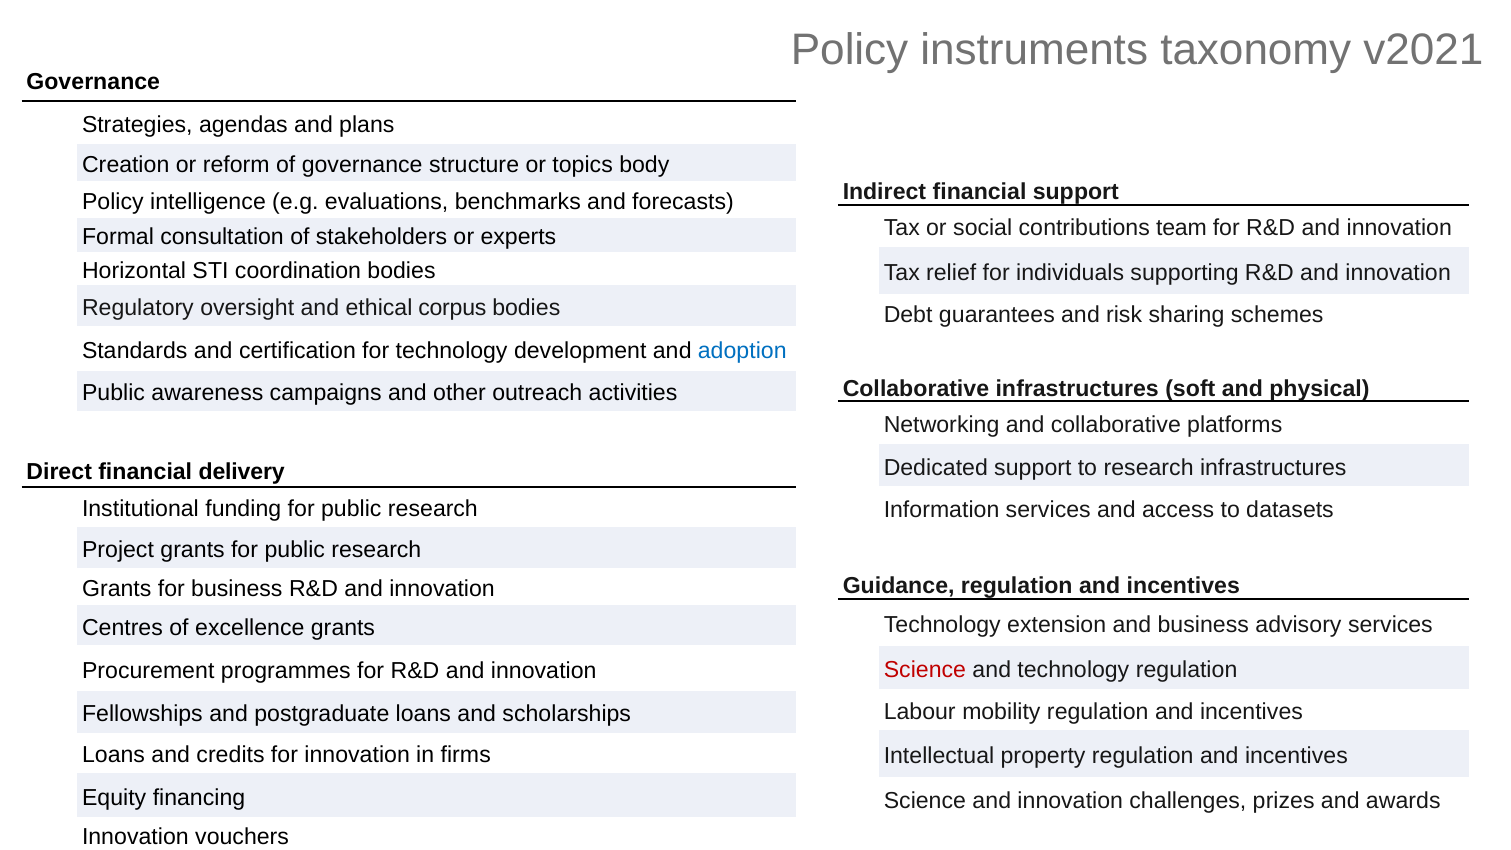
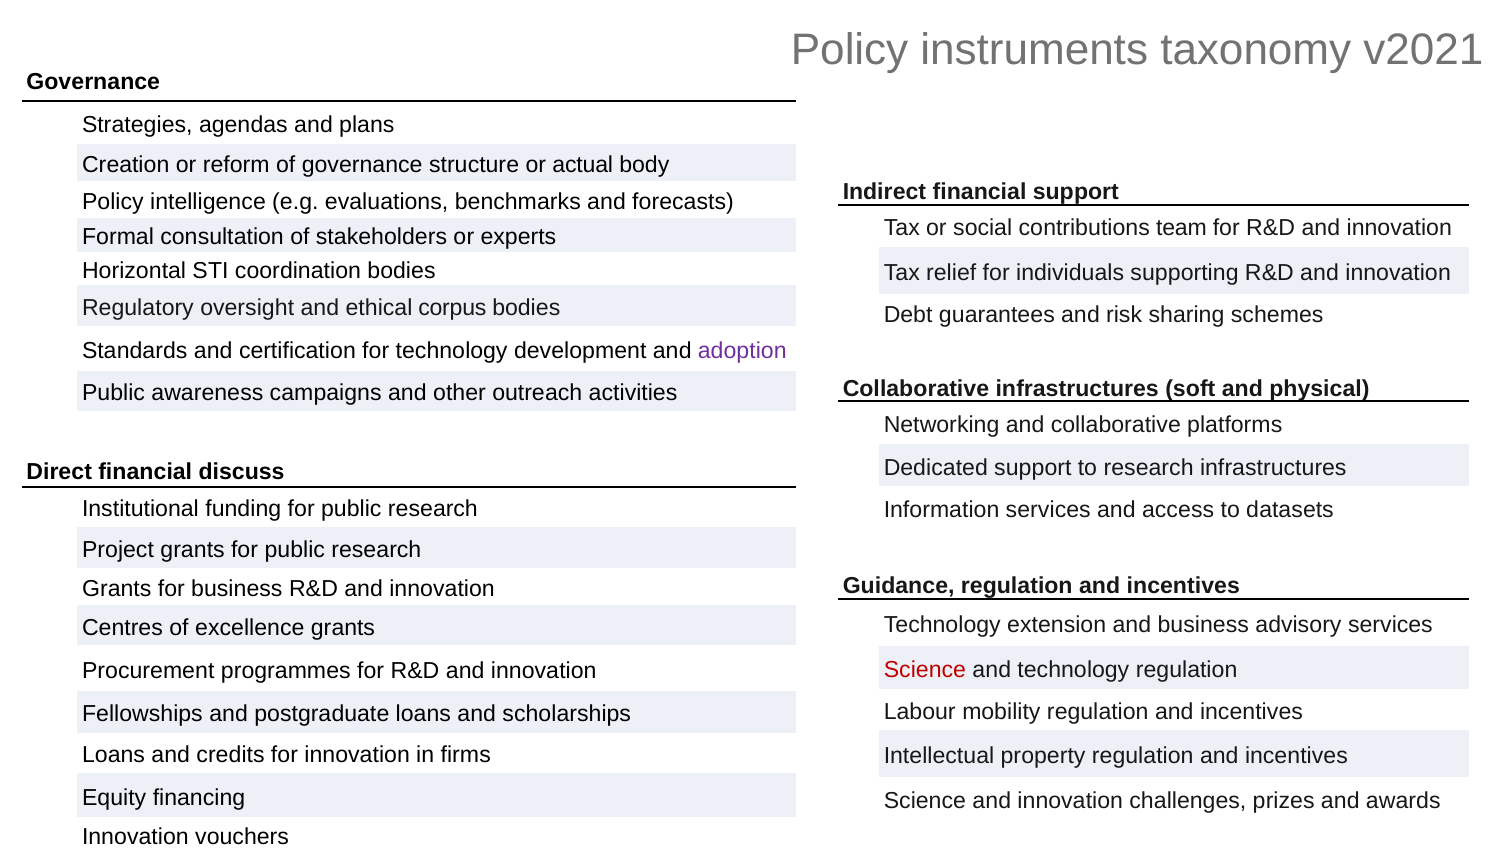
topics: topics -> actual
adoption colour: blue -> purple
delivery: delivery -> discuss
